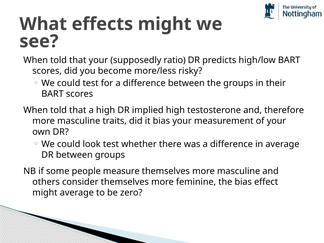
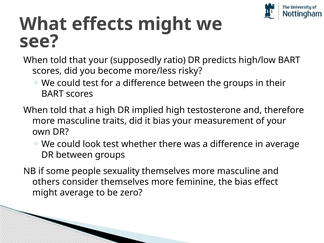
measure: measure -> sexuality
